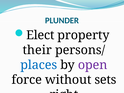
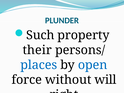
Elect: Elect -> Such
open colour: purple -> blue
sets: sets -> will
